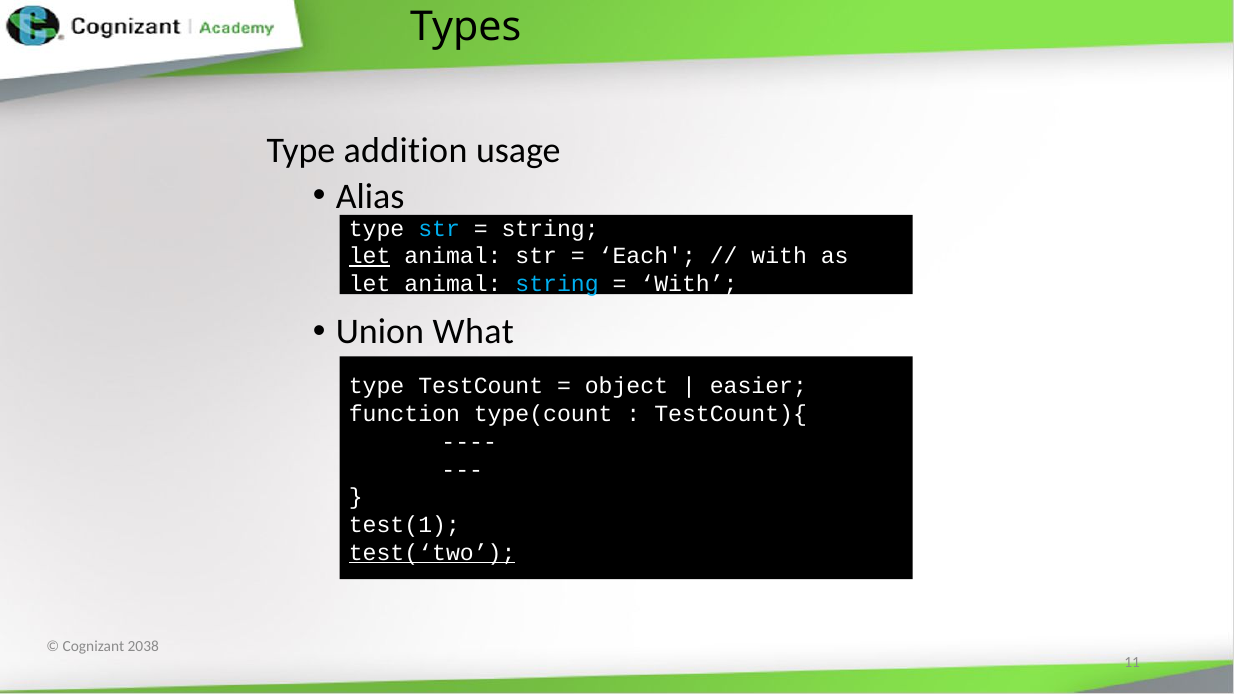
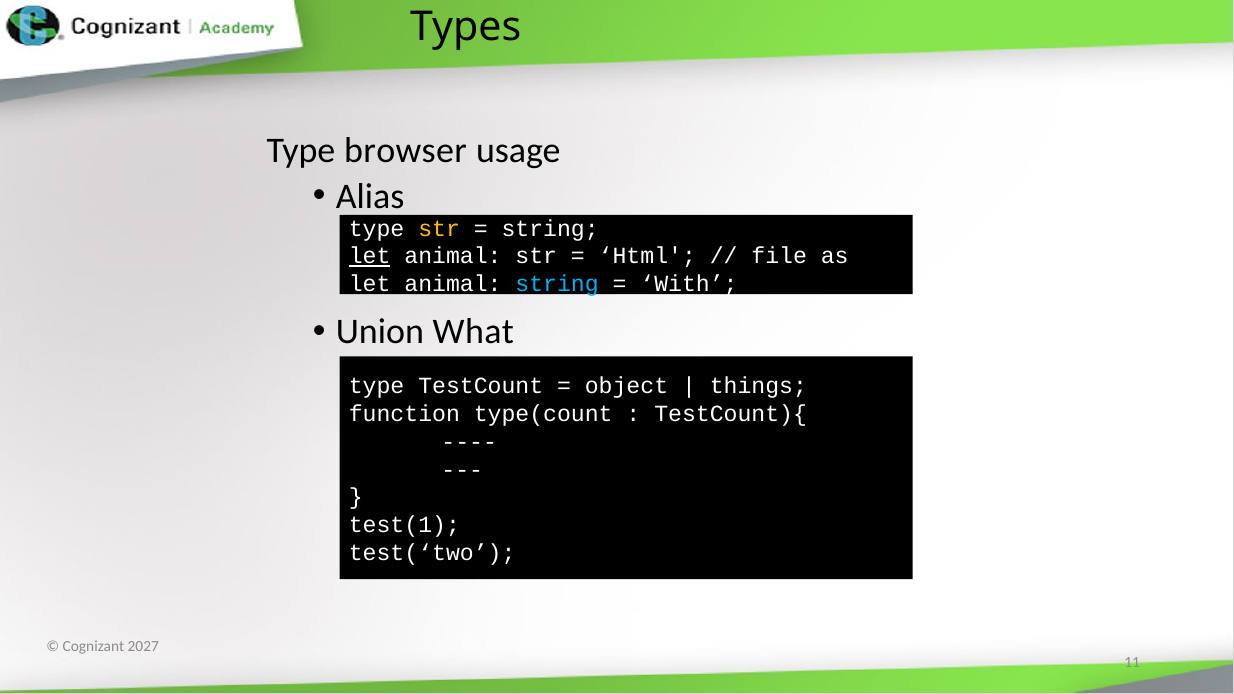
addition: addition -> browser
str at (439, 228) colour: light blue -> yellow
Each: Each -> Html
with at (779, 256): with -> file
easier: easier -> things
test(‘two underline: present -> none
2038: 2038 -> 2027
